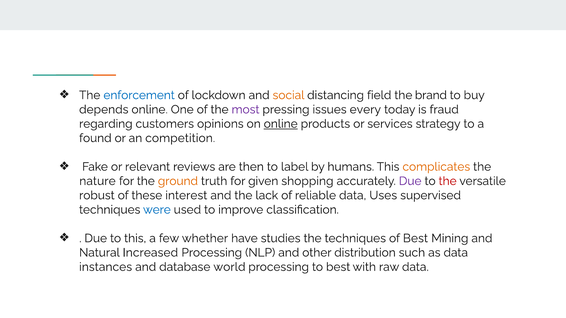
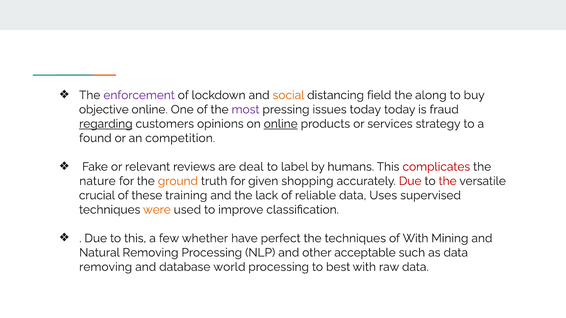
enforcement colour: blue -> purple
brand: brand -> along
depends: depends -> objective
issues every: every -> today
regarding underline: none -> present
then: then -> deal
complicates colour: orange -> red
Due at (410, 181) colour: purple -> red
robust: robust -> crucial
interest: interest -> training
were colour: blue -> orange
studies: studies -> perfect
of Best: Best -> With
Natural Increased: Increased -> Removing
distribution: distribution -> acceptable
instances at (106, 267): instances -> removing
